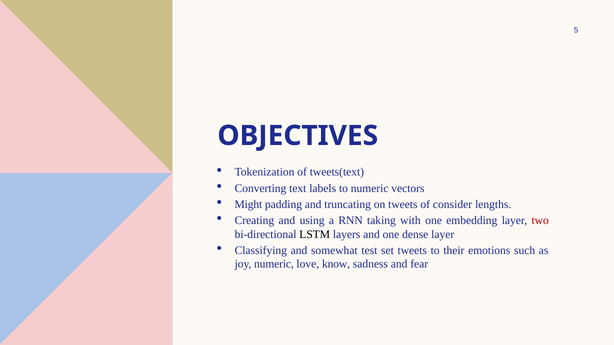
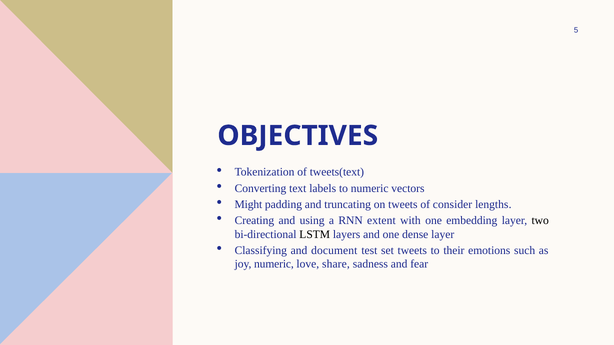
taking: taking -> extent
two colour: red -> black
somewhat: somewhat -> document
know: know -> share
